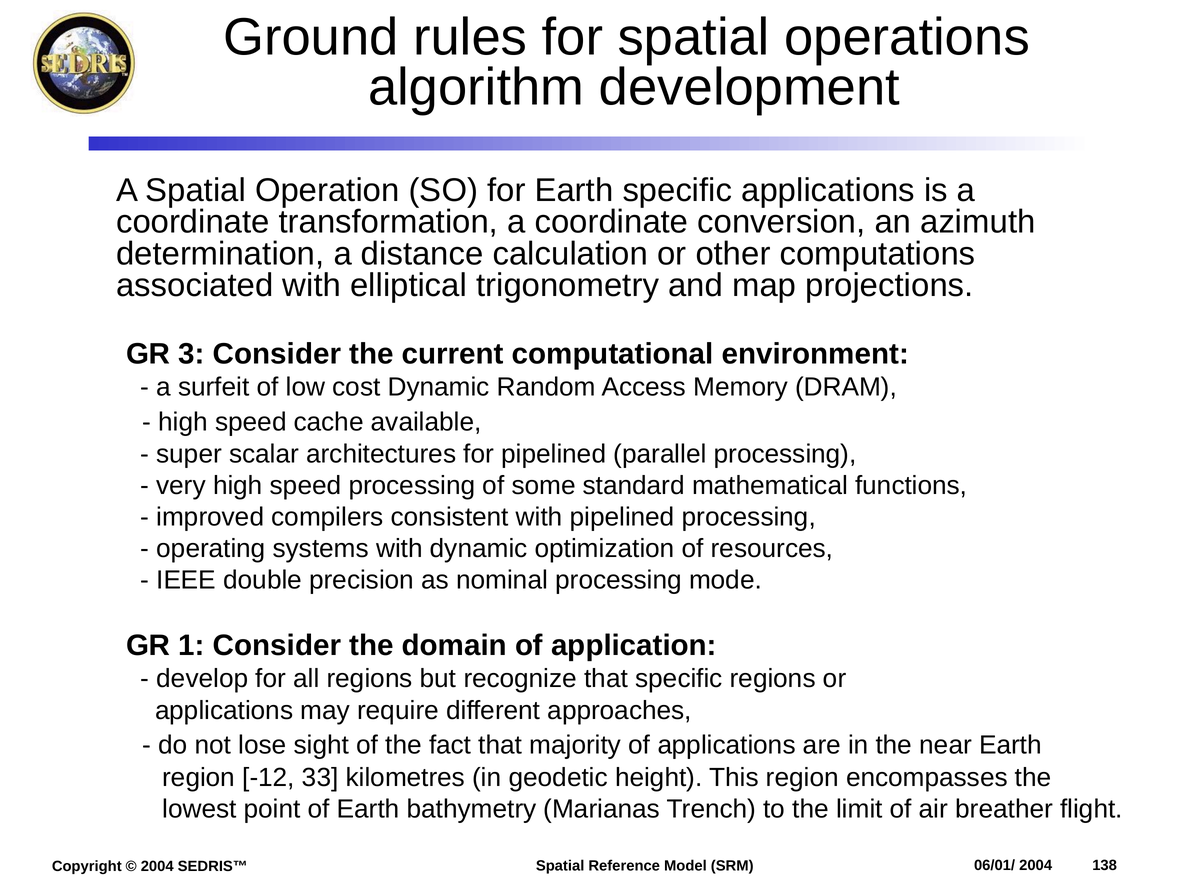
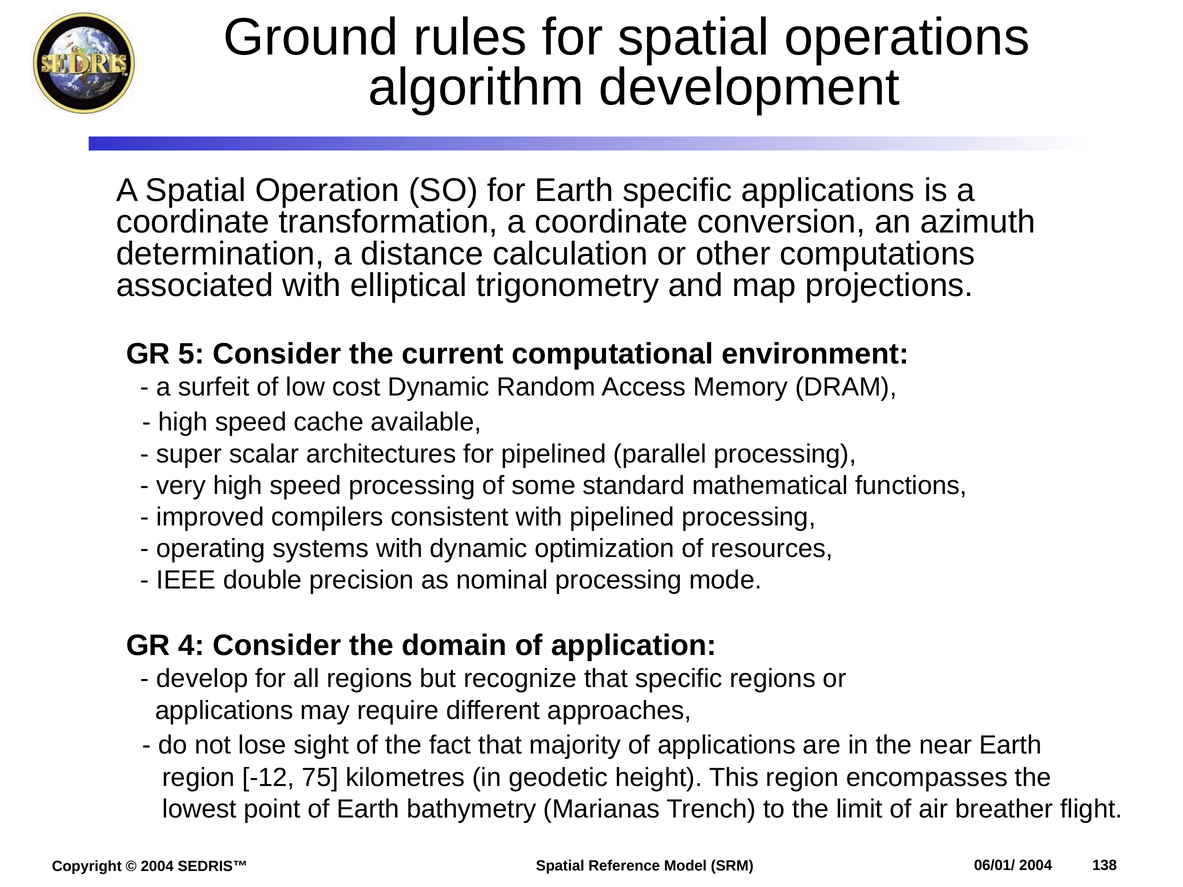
3: 3 -> 5
1: 1 -> 4
33: 33 -> 75
